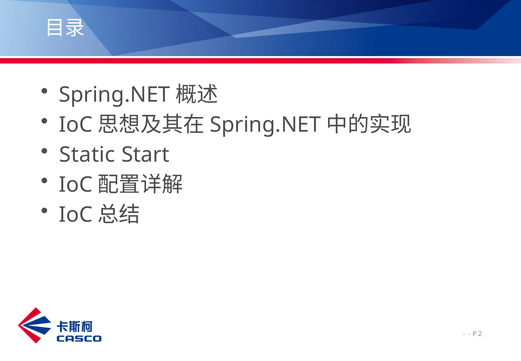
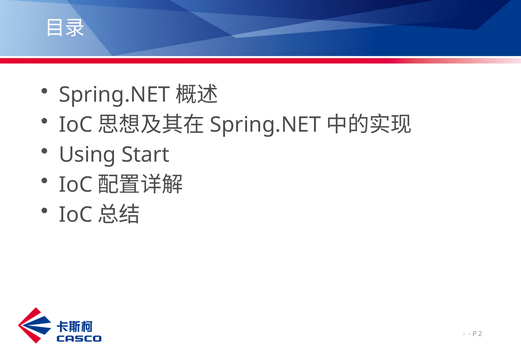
Static: Static -> Using
